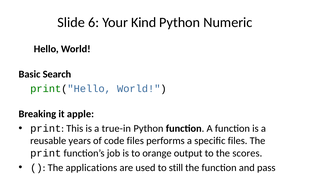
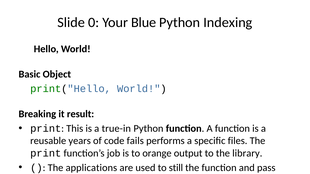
6: 6 -> 0
Kind: Kind -> Blue
Numeric: Numeric -> Indexing
Search: Search -> Object
apple: apple -> result
code files: files -> fails
scores: scores -> library
